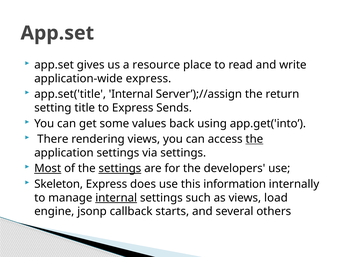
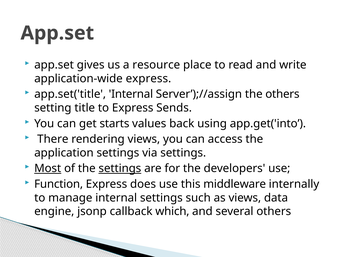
the return: return -> others
some: some -> starts
the at (254, 139) underline: present -> none
Skeleton: Skeleton -> Function
information: information -> middleware
internal at (116, 198) underline: present -> none
load: load -> data
starts: starts -> which
